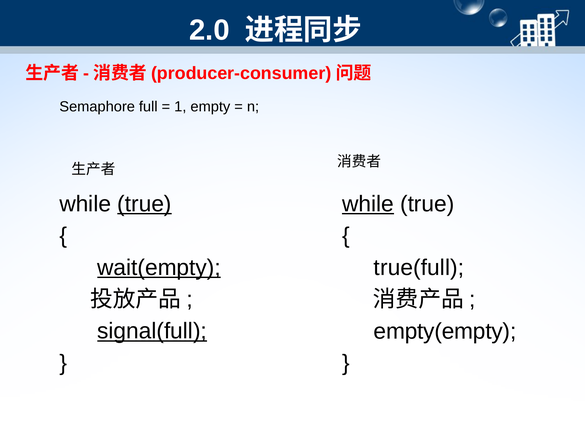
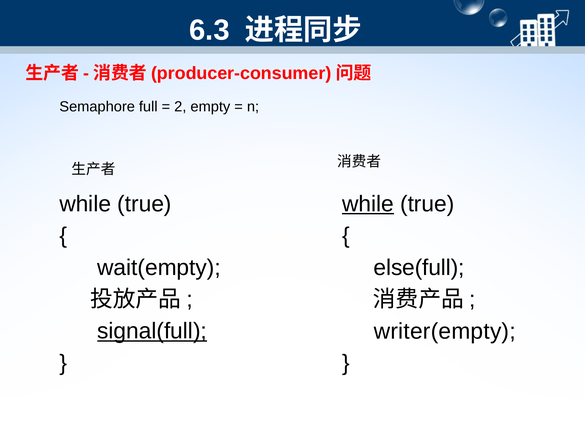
2.0: 2.0 -> 6.3
1: 1 -> 2
true at (144, 204) underline: present -> none
wait(empty underline: present -> none
true(full: true(full -> else(full
empty(empty: empty(empty -> writer(empty
